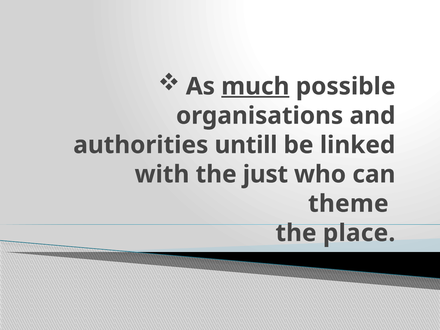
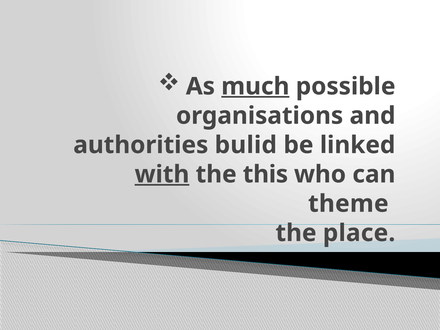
untill: untill -> bulid
with underline: none -> present
just: just -> this
